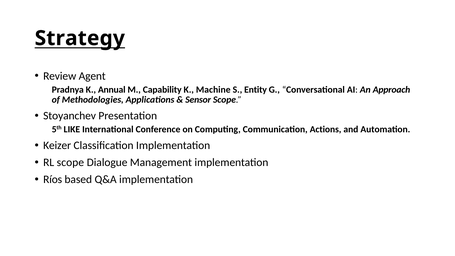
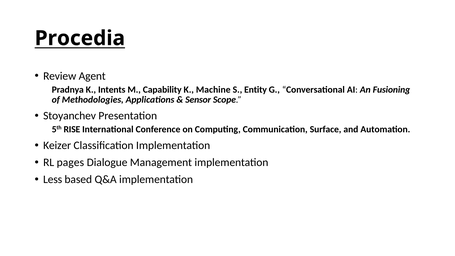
Strategy: Strategy -> Procedia
Annual: Annual -> Intents
Approach: Approach -> Fusioning
LIKE: LIKE -> RISE
Actions: Actions -> Surface
RL scope: scope -> pages
Ríos: Ríos -> Less
